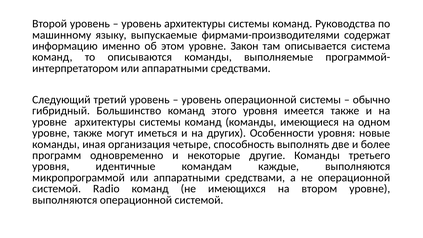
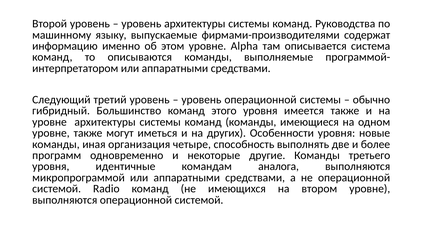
Закон: Закон -> Alpha
каждые: каждые -> аналога
